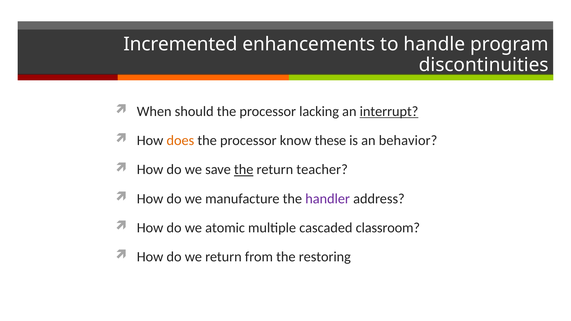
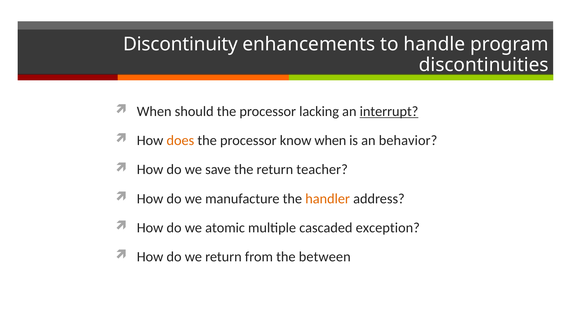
Incremented: Incremented -> Discontinuity
know these: these -> when
the at (244, 170) underline: present -> none
handler colour: purple -> orange
classroom: classroom -> exception
restoring: restoring -> between
